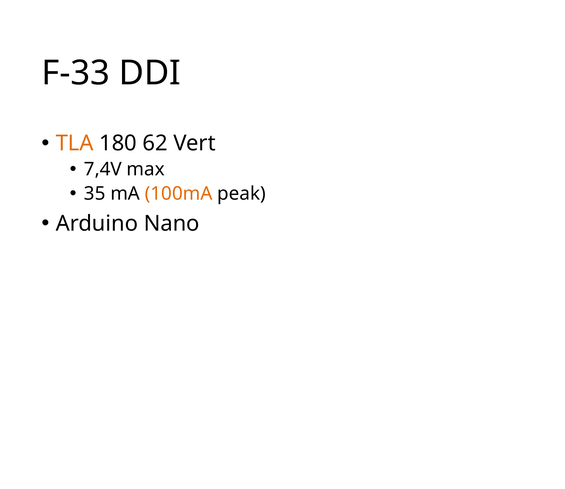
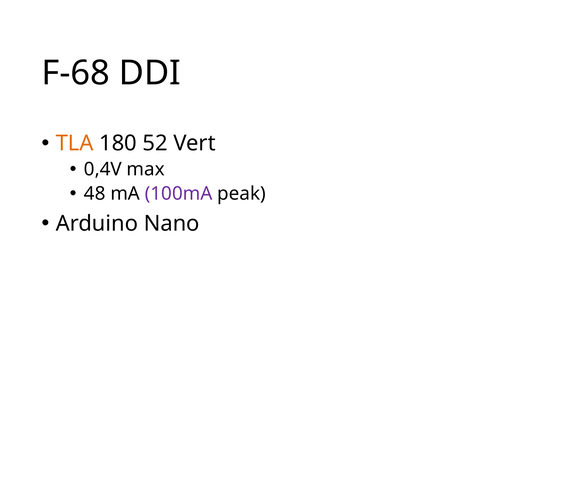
F-33: F-33 -> F-68
62: 62 -> 52
7,4V: 7,4V -> 0,4V
35: 35 -> 48
100mA colour: orange -> purple
